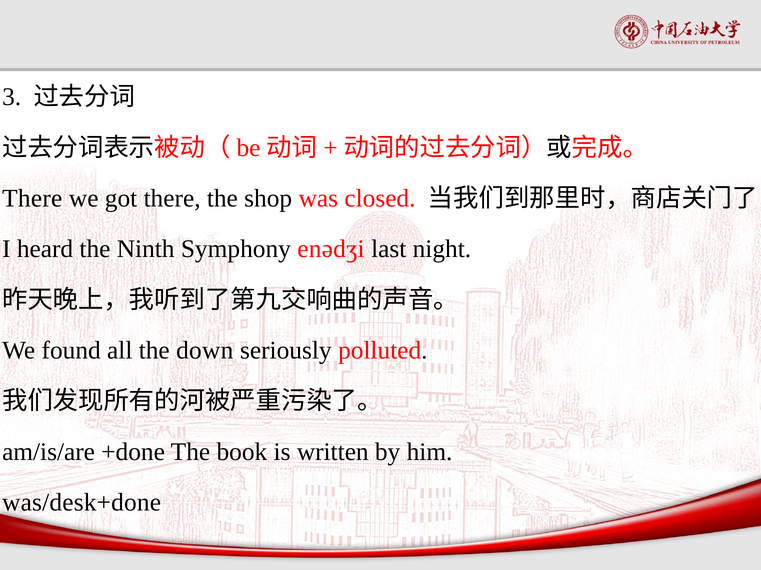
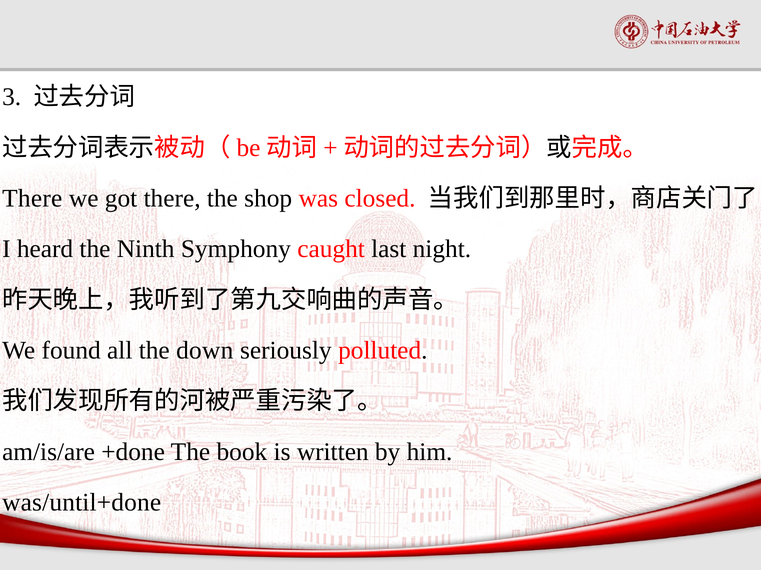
enədʒi: enədʒi -> caught
was/desk+done: was/desk+done -> was/until+done
